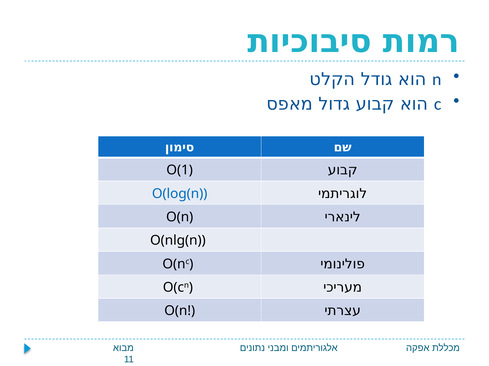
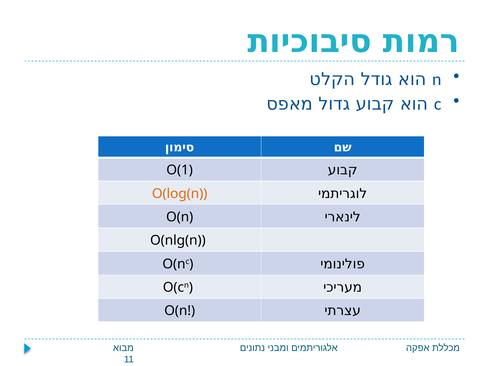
O(log(n colour: blue -> orange
